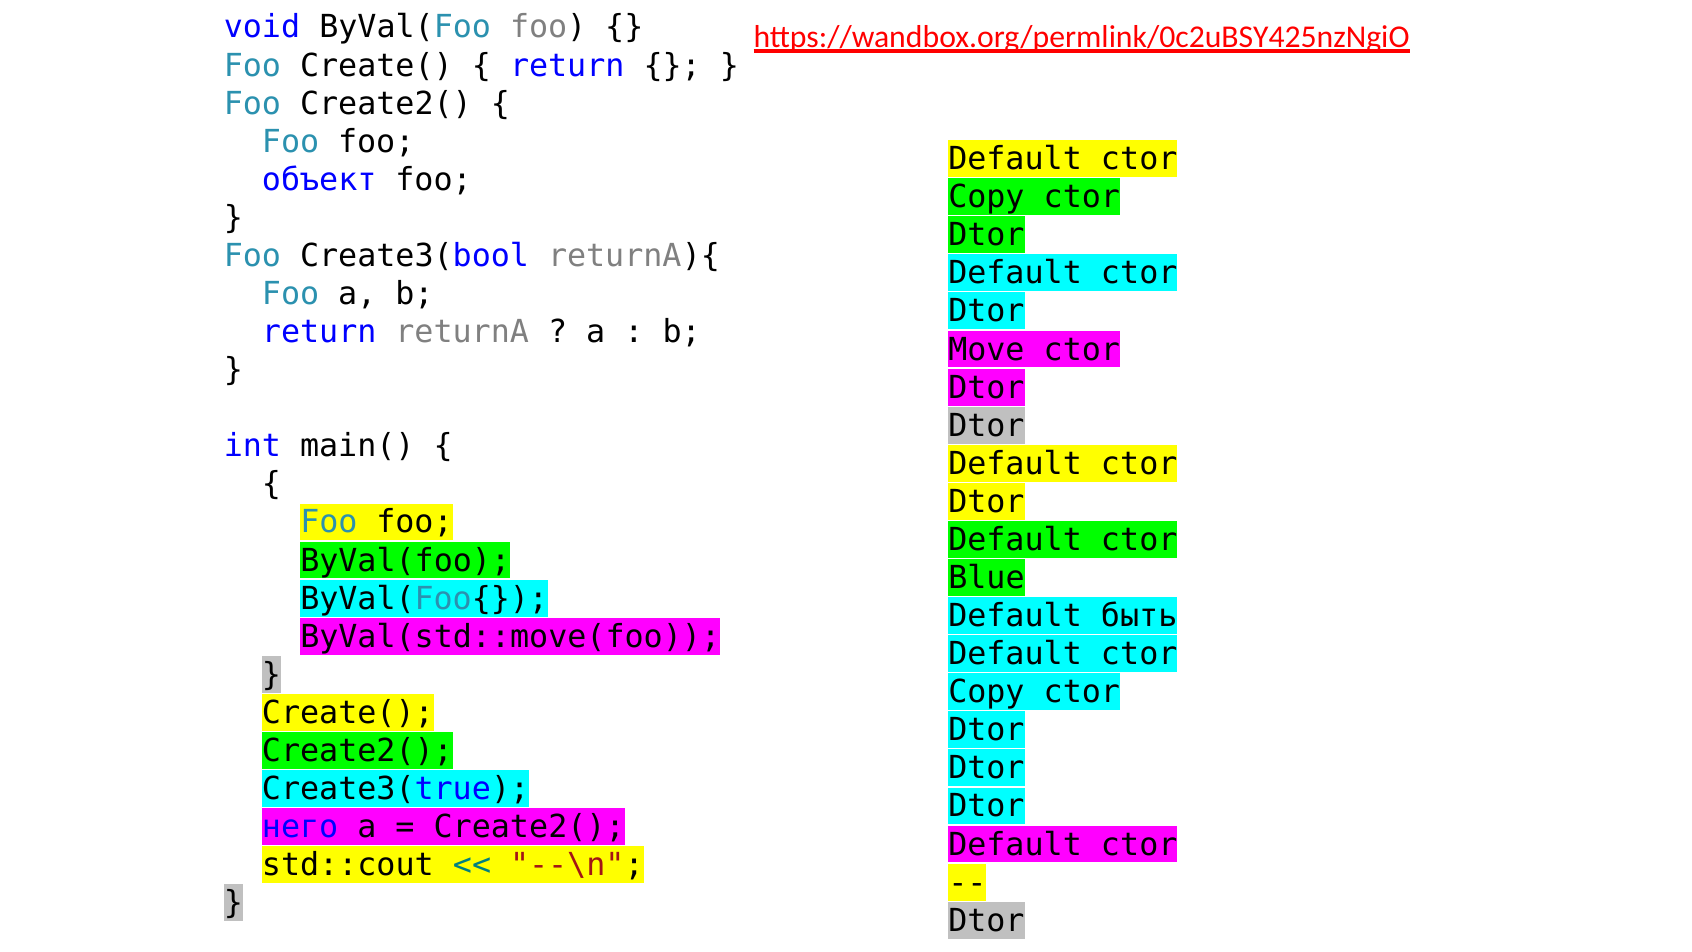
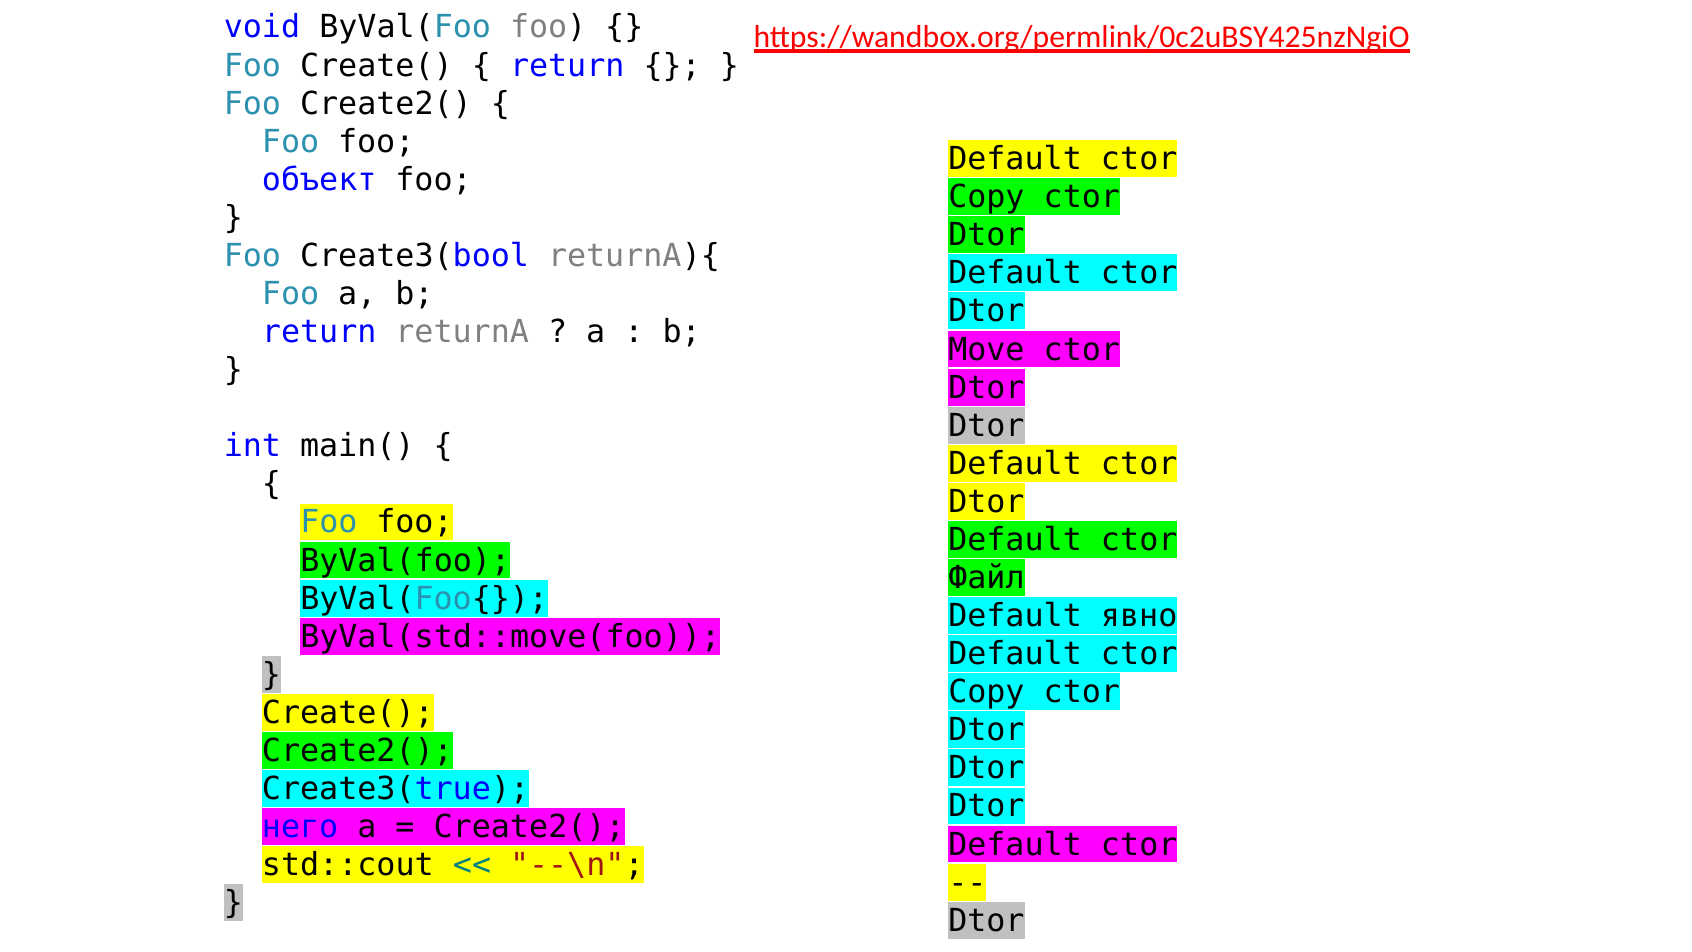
Blue: Blue -> Файл
быть: быть -> явно
